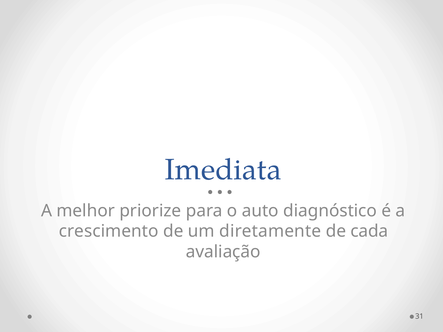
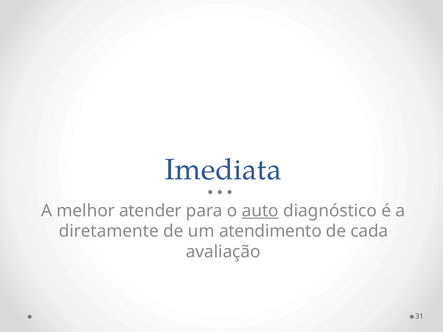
priorize: priorize -> atender
auto underline: none -> present
crescimento: crescimento -> diretamente
diretamente: diretamente -> atendimento
